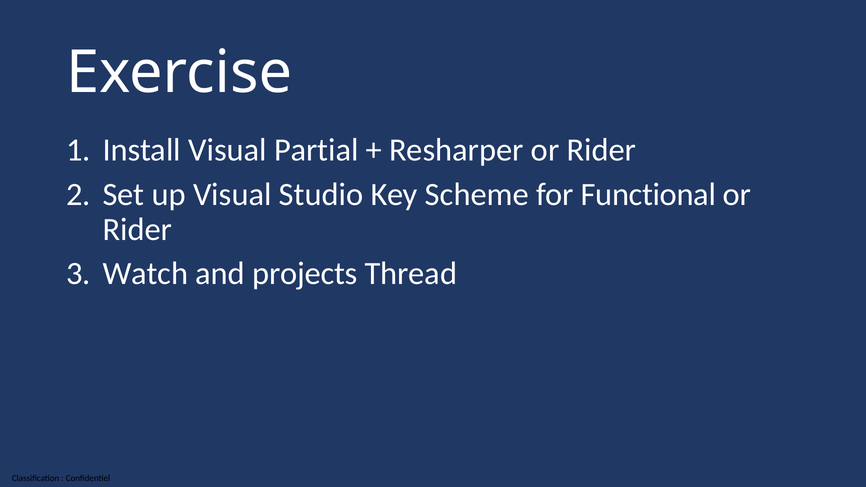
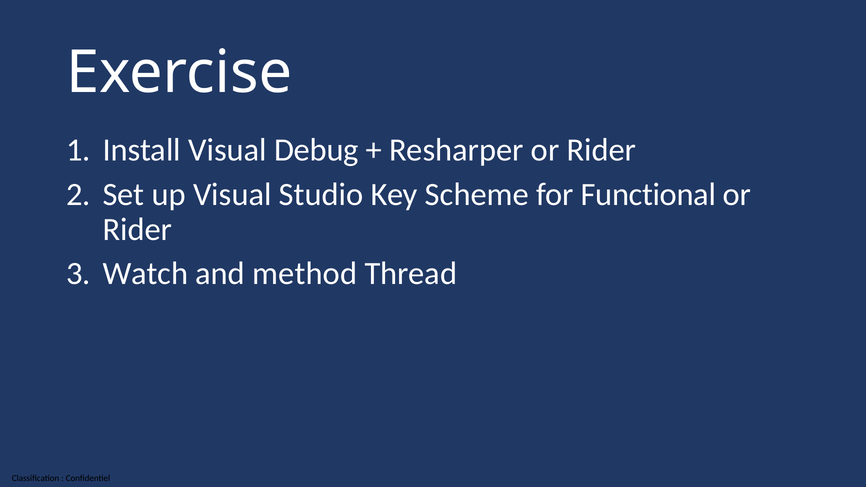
Partial: Partial -> Debug
projects: projects -> method
